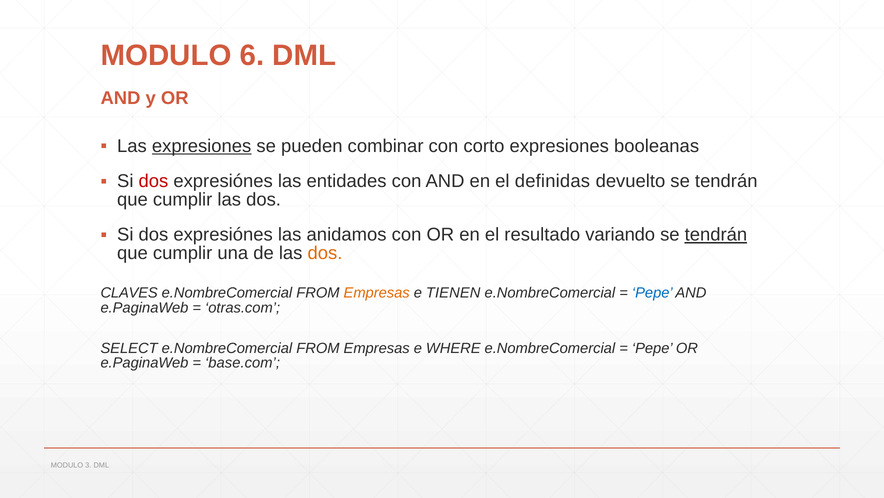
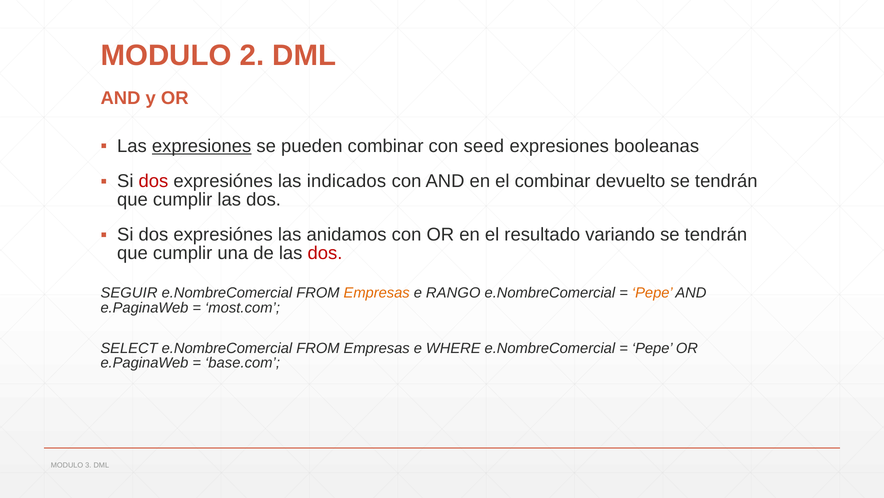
6: 6 -> 2
corto: corto -> seed
entidades: entidades -> indicados
el definidas: definidas -> combinar
tendrán at (716, 234) underline: present -> none
dos at (325, 253) colour: orange -> red
CLAVES: CLAVES -> SEGUIR
TIENEN: TIENEN -> RANGO
Pepe at (652, 293) colour: blue -> orange
otras.com: otras.com -> most.com
